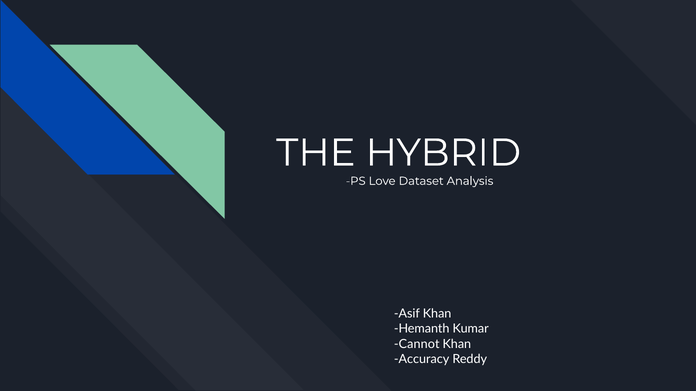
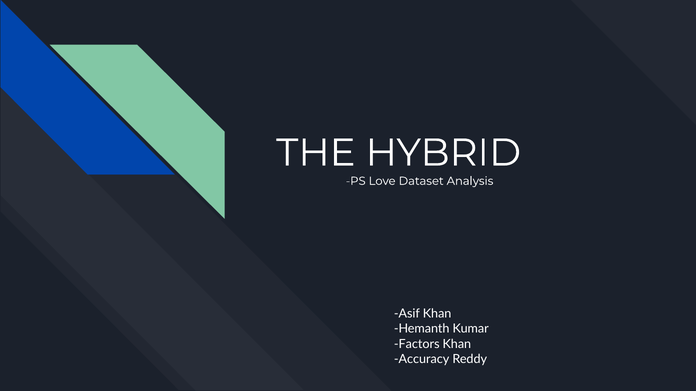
Cannot: Cannot -> Factors
